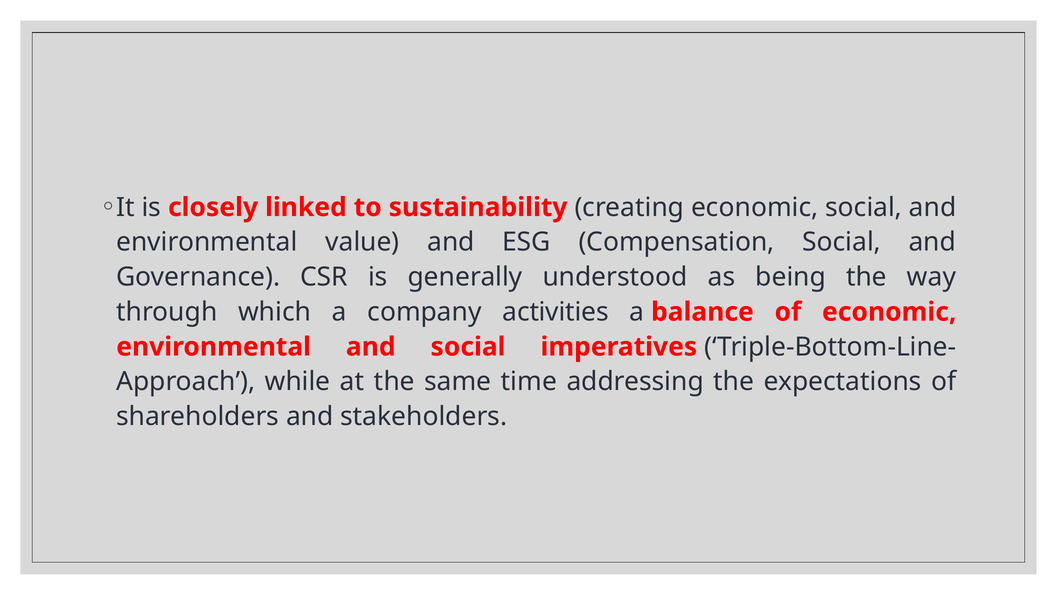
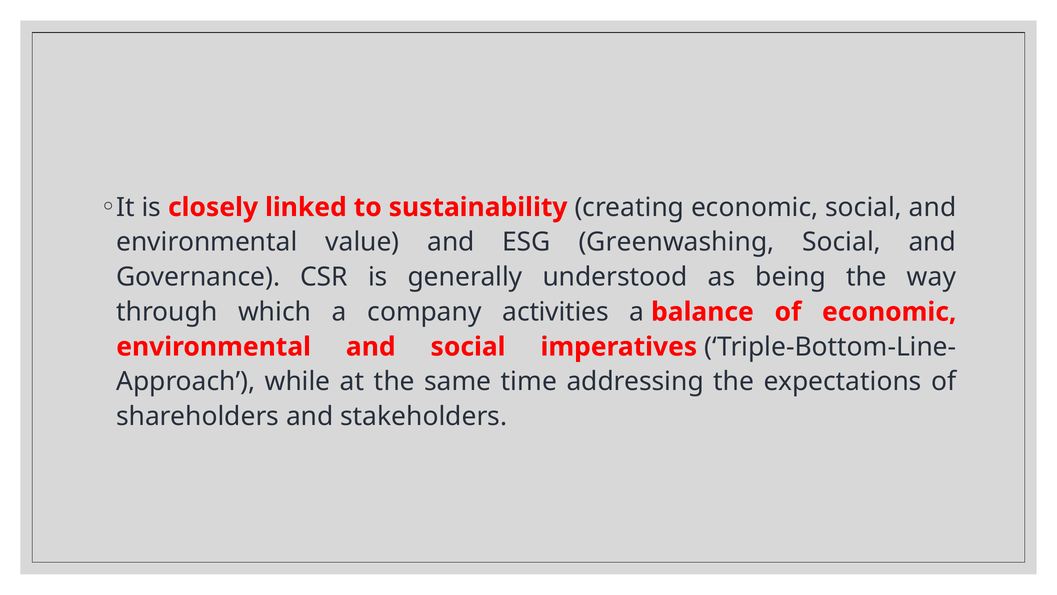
Compensation: Compensation -> Greenwashing
